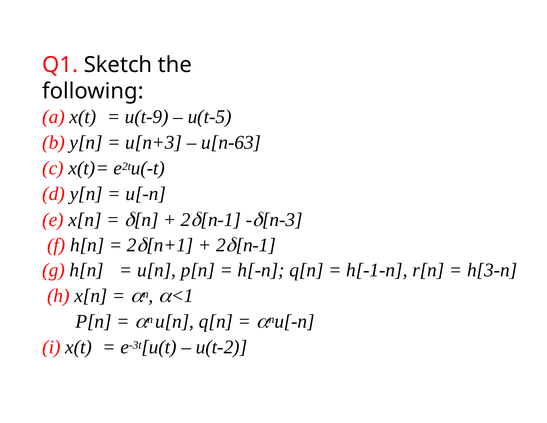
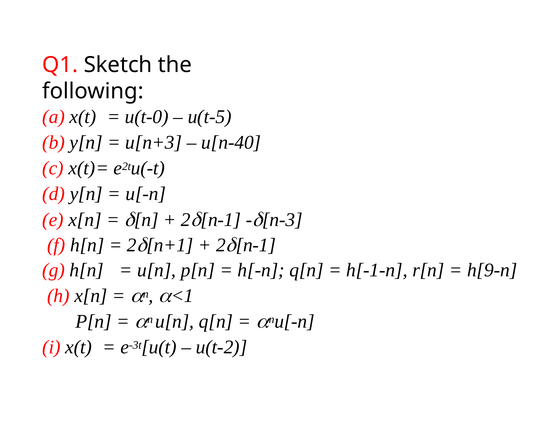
u(t-9: u(t-9 -> u(t-0
u[n-63: u[n-63 -> u[n-40
h[3-n: h[3-n -> h[9-n
